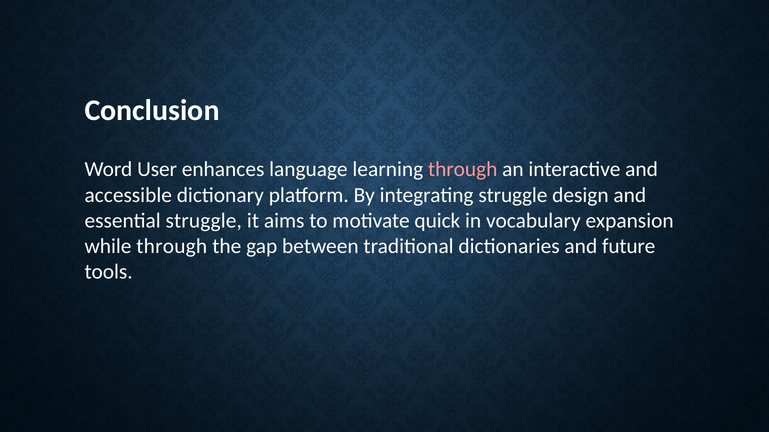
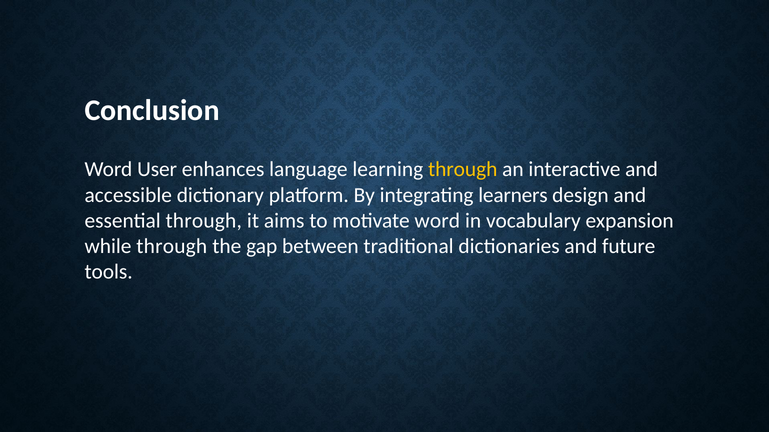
through at (463, 170) colour: pink -> yellow
integrating struggle: struggle -> learners
essential struggle: struggle -> through
motivate quick: quick -> word
